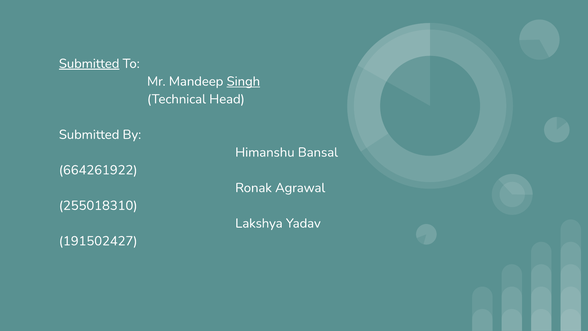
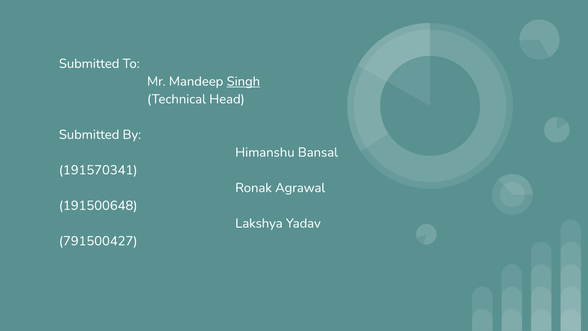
Submitted at (89, 64) underline: present -> none
664261922: 664261922 -> 191570341
255018310: 255018310 -> 191500648
191502427: 191502427 -> 791500427
